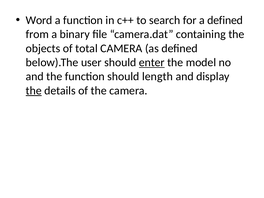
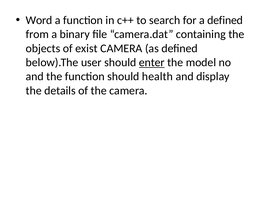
total: total -> exist
length: length -> health
the at (34, 91) underline: present -> none
